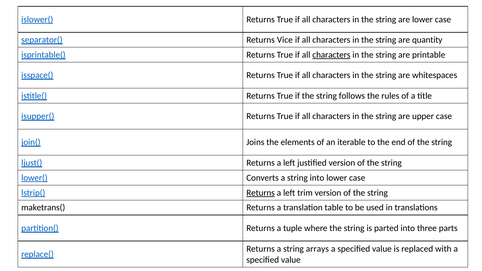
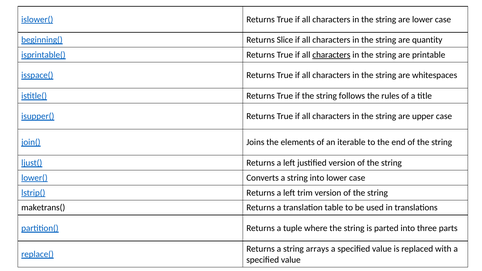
separator(: separator( -> beginning(
Vice: Vice -> Slice
Returns at (261, 193) underline: present -> none
